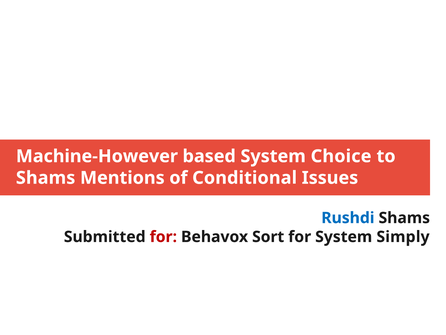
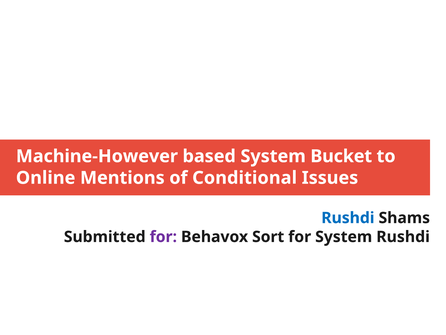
Choice: Choice -> Bucket
Shams at (46, 178): Shams -> Online
for at (163, 236) colour: red -> purple
System Simply: Simply -> Rushdi
